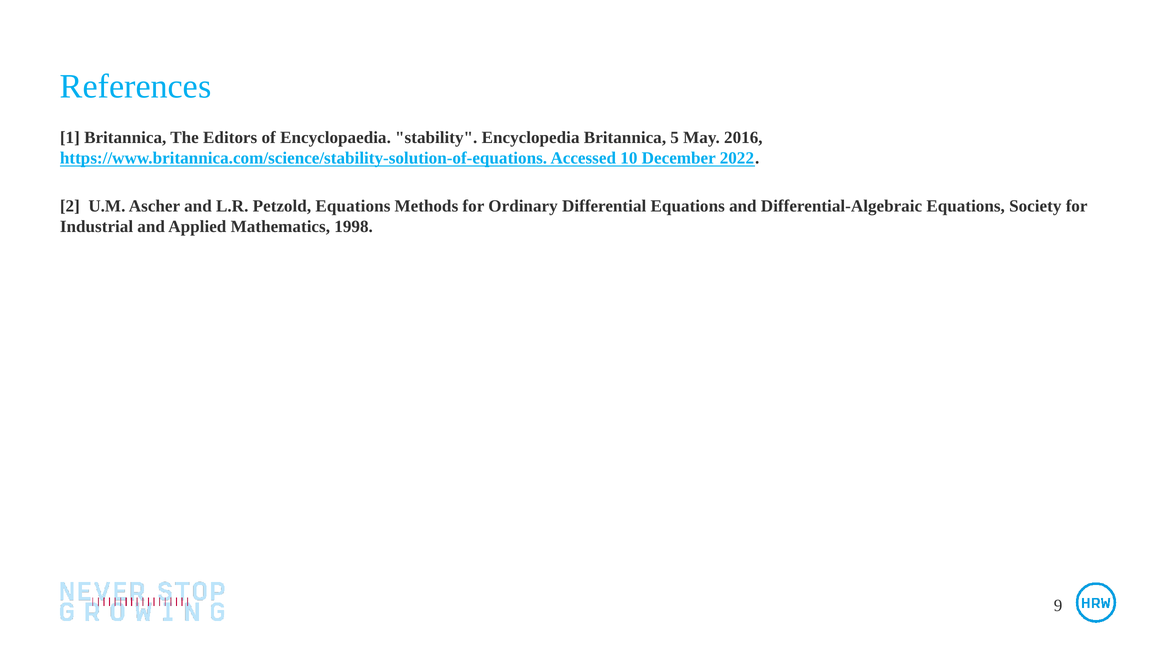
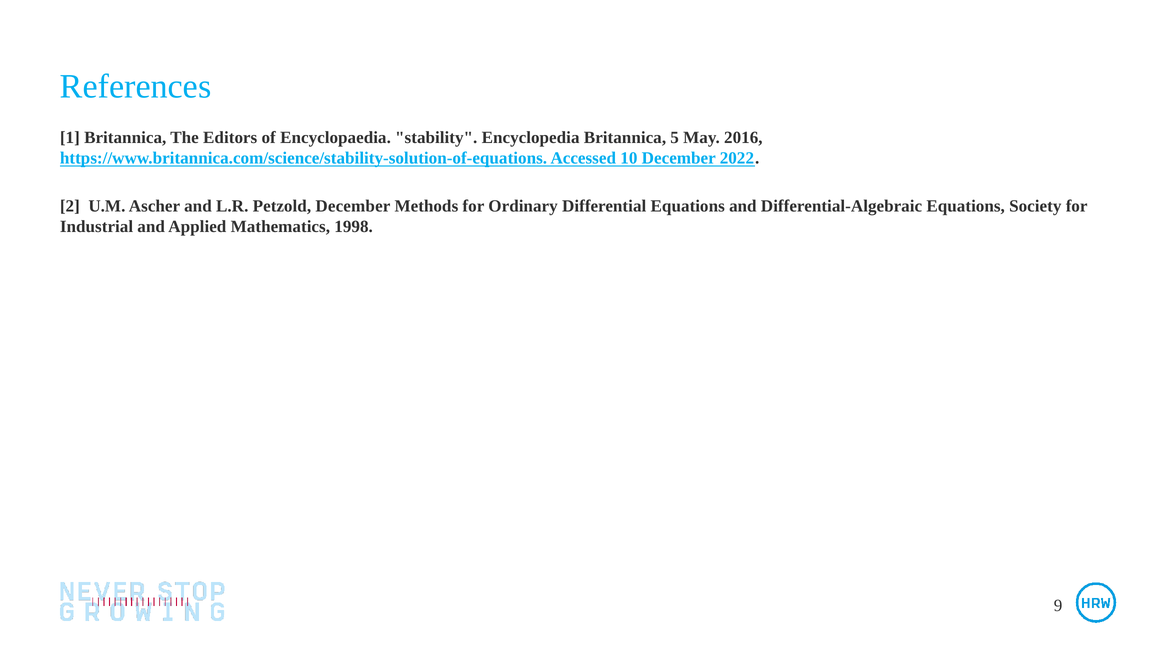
Petzold Equations: Equations -> December
